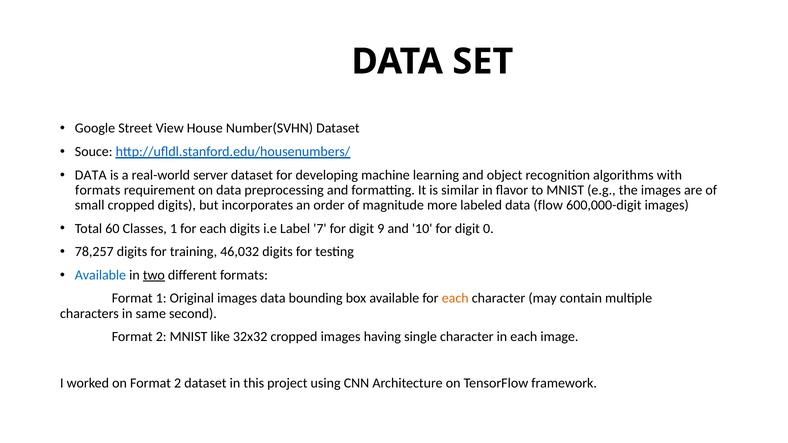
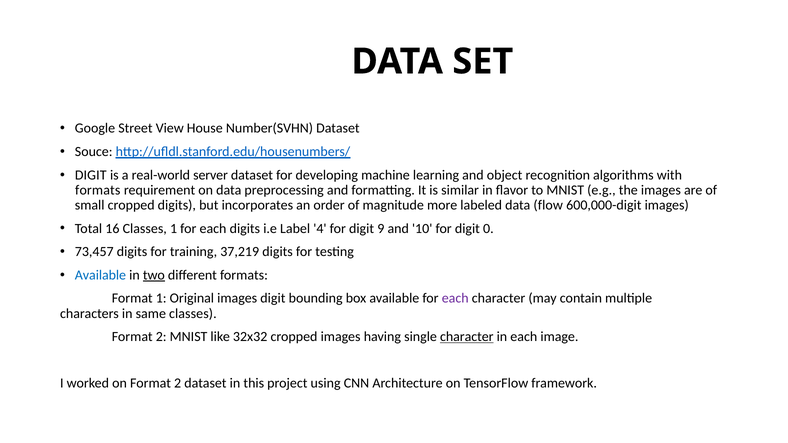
DATA at (91, 175): DATA -> DIGIT
60: 60 -> 16
7: 7 -> 4
78,257: 78,257 -> 73,457
46,032: 46,032 -> 37,219
images data: data -> digit
each at (455, 299) colour: orange -> purple
same second: second -> classes
character at (467, 337) underline: none -> present
